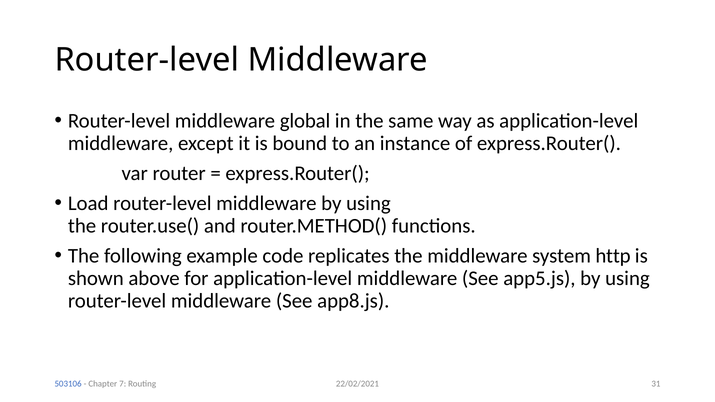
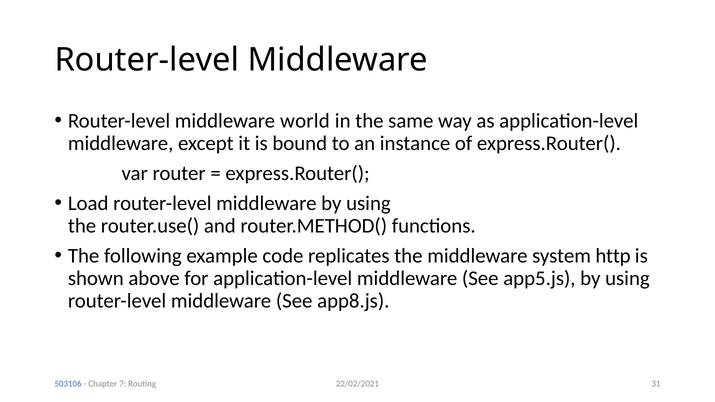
global: global -> world
